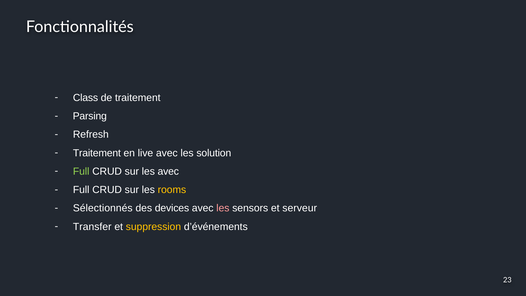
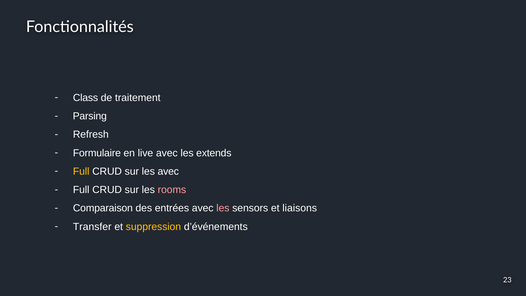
Traitement at (97, 153): Traitement -> Formulaire
solution: solution -> extends
Full at (81, 171) colour: light green -> yellow
rooms colour: yellow -> pink
Sélectionnés: Sélectionnés -> Comparaison
devices: devices -> entrées
serveur: serveur -> liaisons
